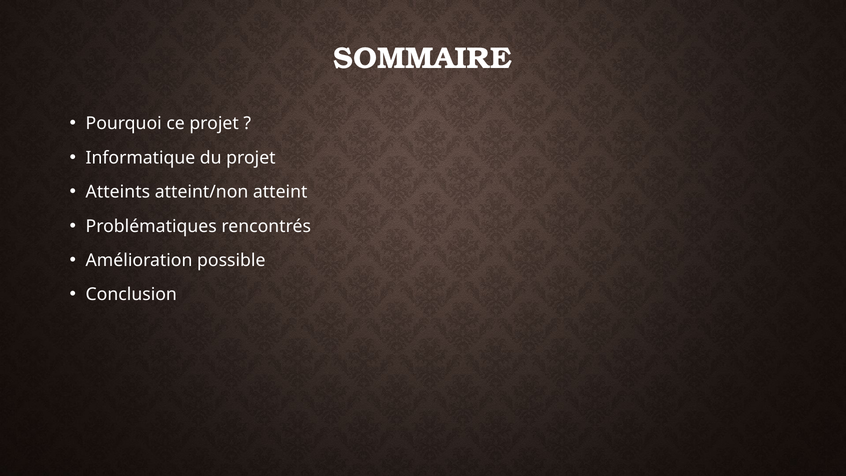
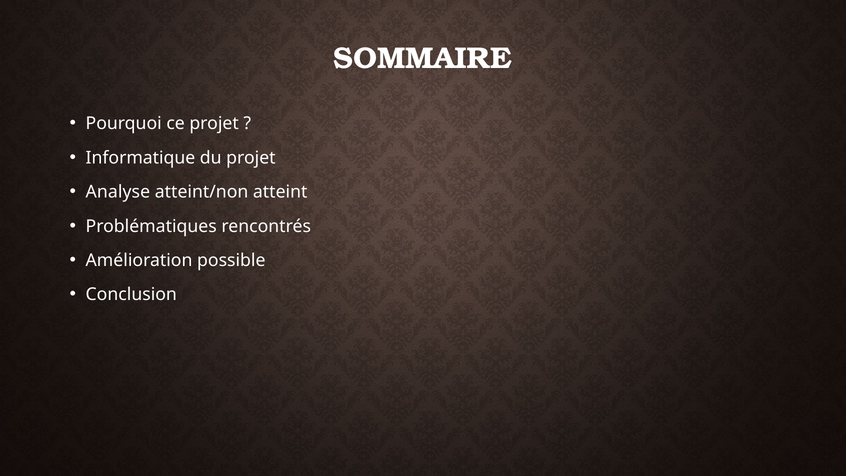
Atteints: Atteints -> Analyse
